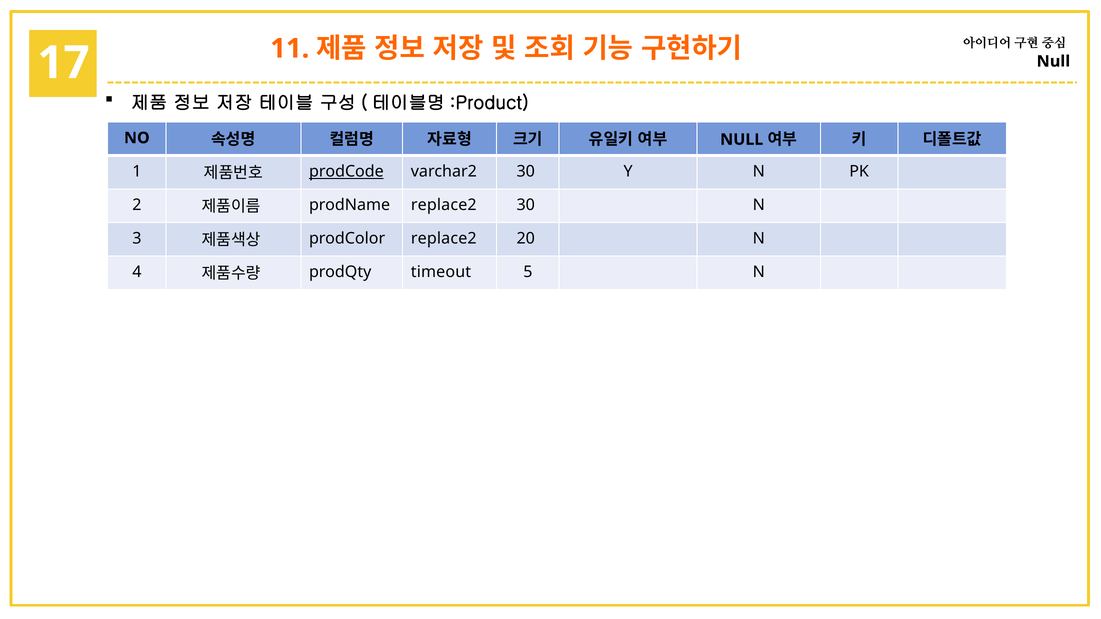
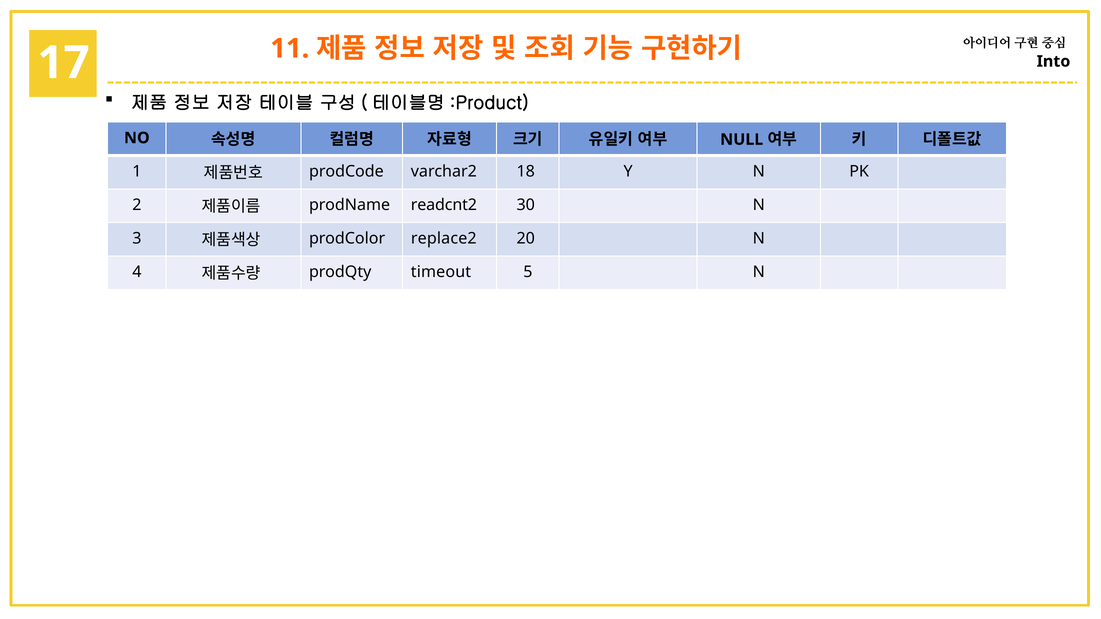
Null at (1053, 61): Null -> Into
prodCode underline: present -> none
varchar2 30: 30 -> 18
prodName replace2: replace2 -> readcnt2
